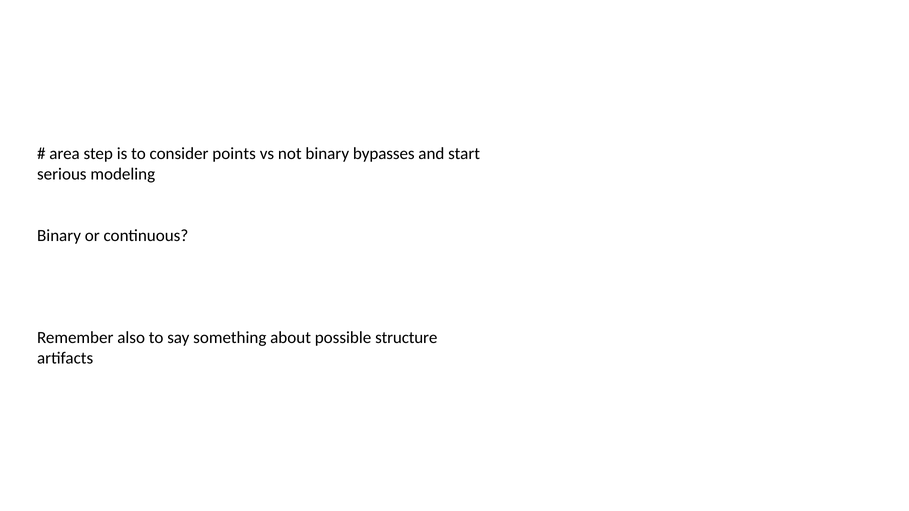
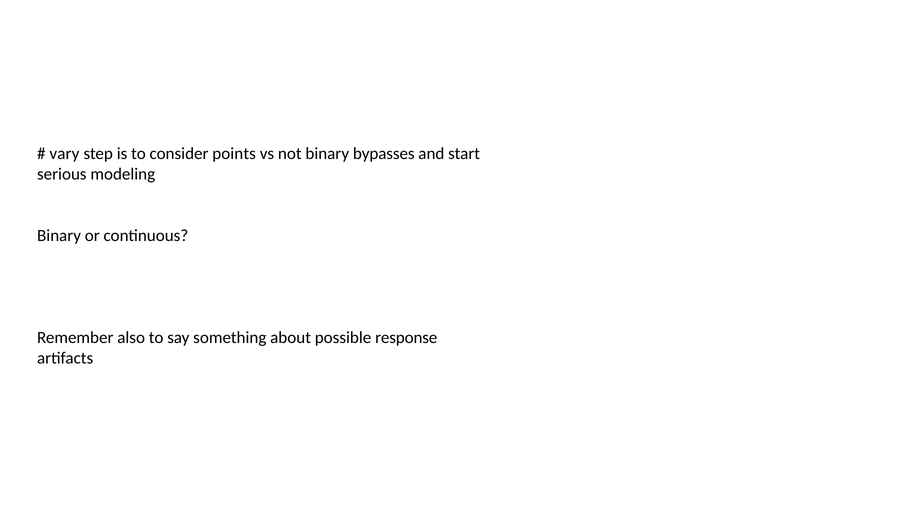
area: area -> vary
structure: structure -> response
